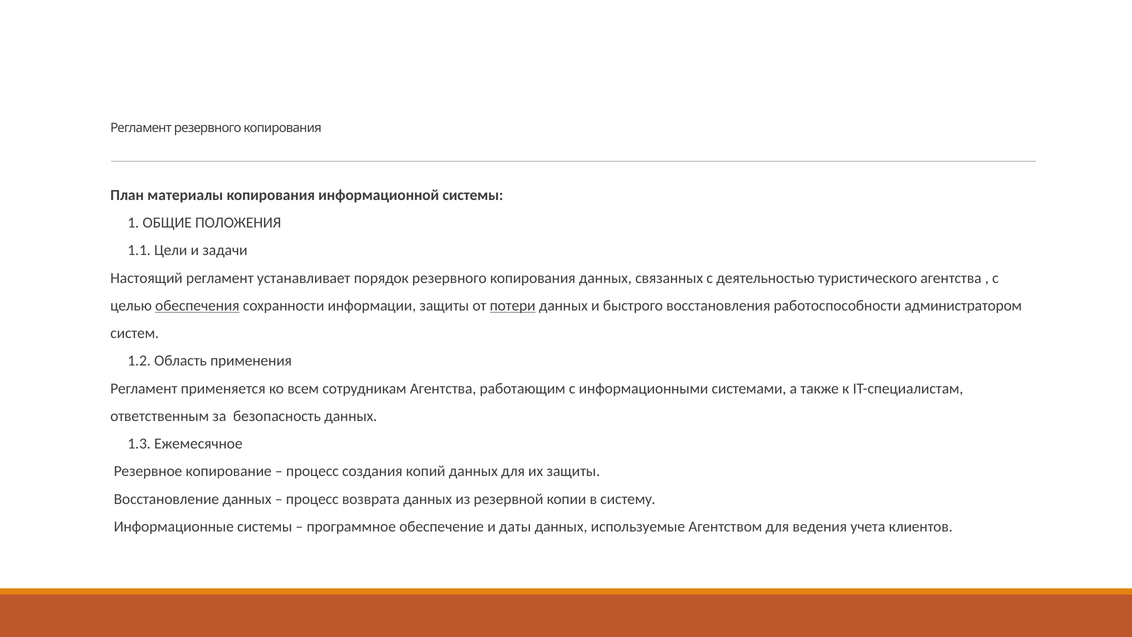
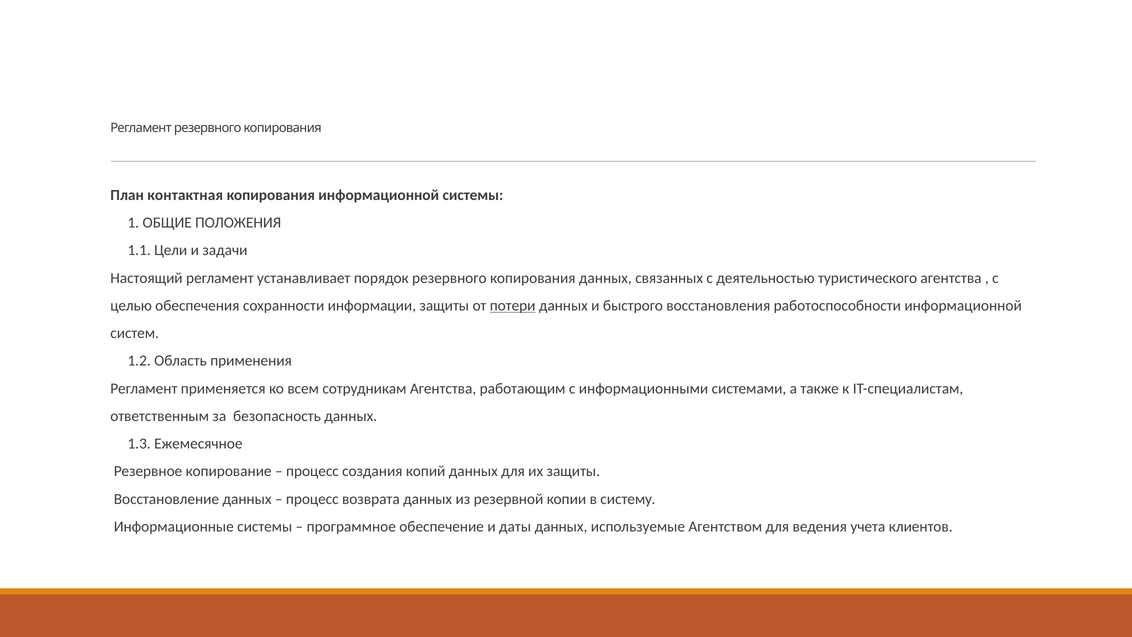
материалы: материалы -> контактная
обеспечения underline: present -> none
работоспособности администратором: администратором -> информационной
